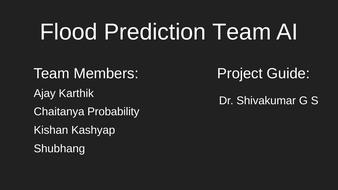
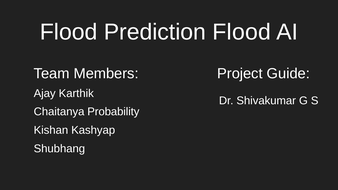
Prediction Team: Team -> Flood
